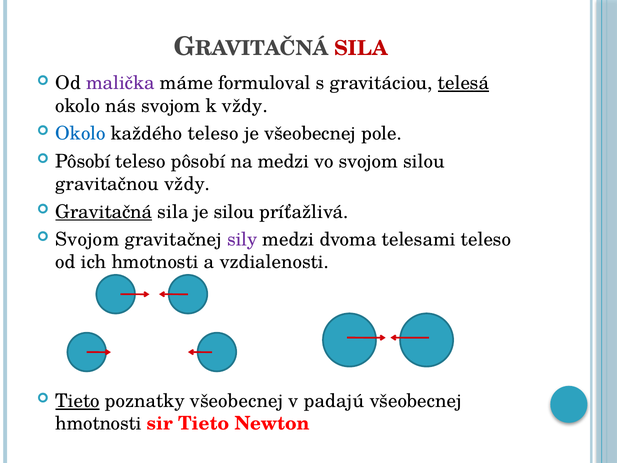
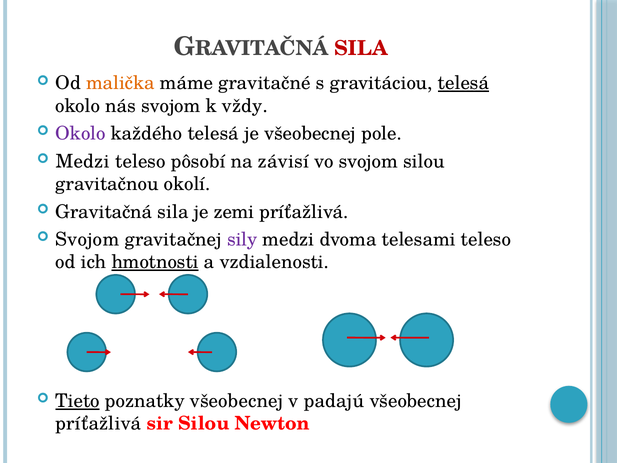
malička colour: purple -> orange
formuloval: formuloval -> gravitačné
Okolo at (81, 134) colour: blue -> purple
každého teleso: teleso -> telesá
Pôsobí at (83, 161): Pôsobí -> Medzi
na medzi: medzi -> závisí
gravitačnou vždy: vždy -> okolí
Gravitačná underline: present -> none
je silou: silou -> zemi
hmotnosti at (155, 262) underline: none -> present
hmotnosti at (99, 423): hmotnosti -> príťažlivá
sir Tieto: Tieto -> Silou
